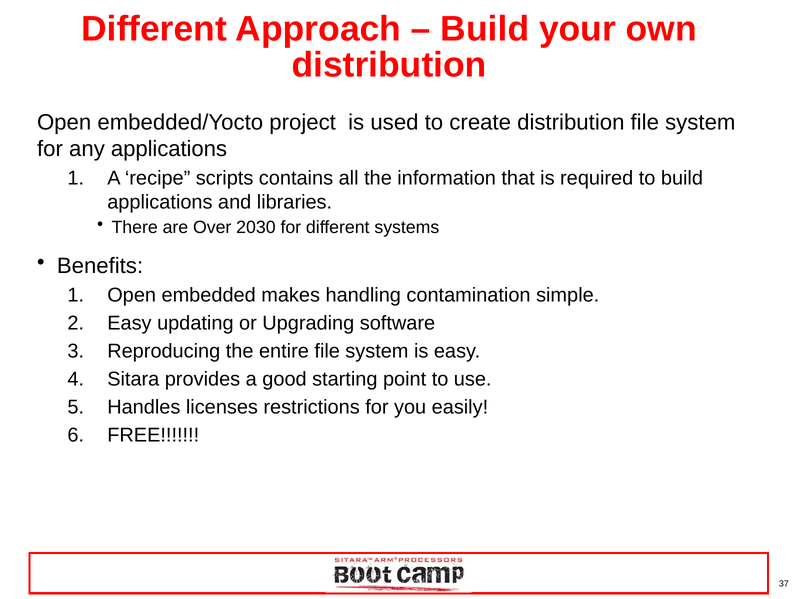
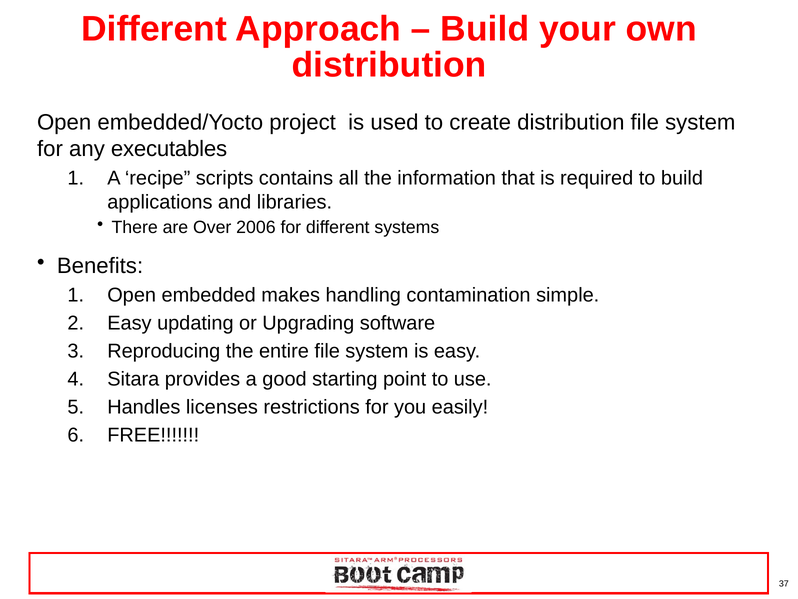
any applications: applications -> executables
2030: 2030 -> 2006
